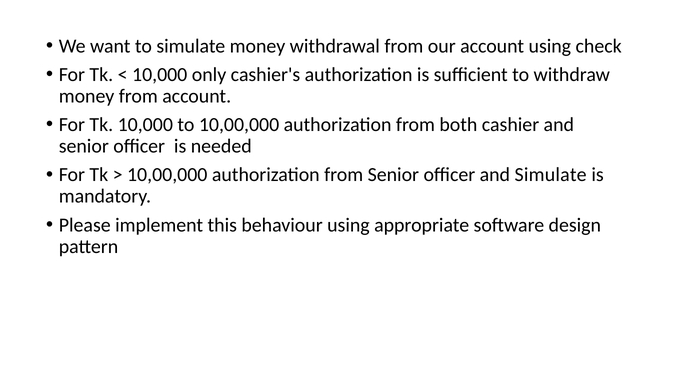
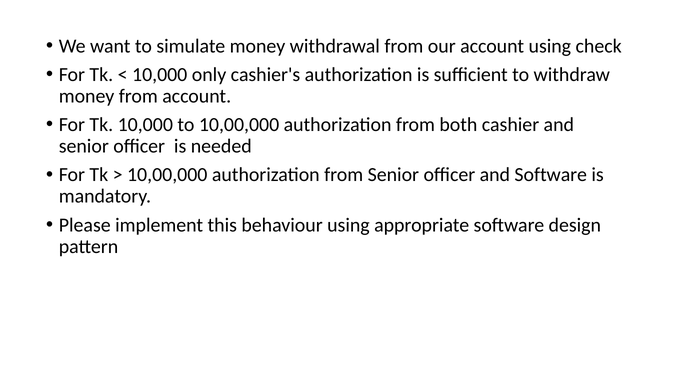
and Simulate: Simulate -> Software
